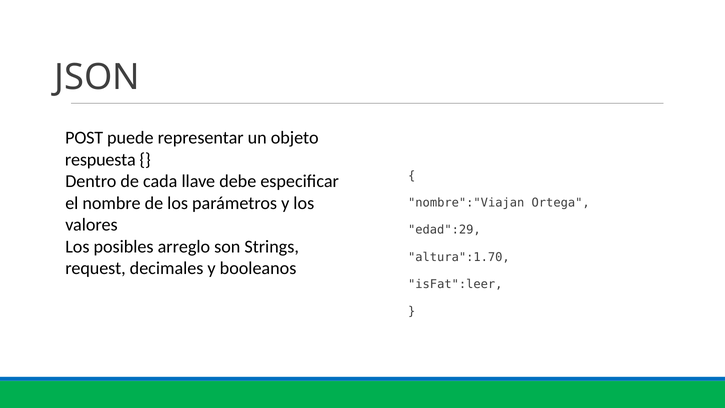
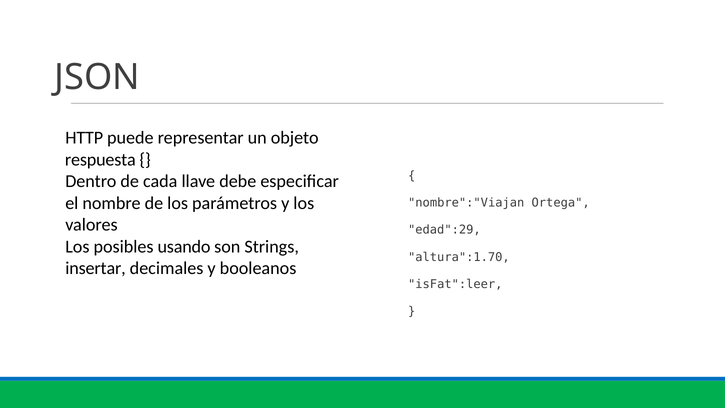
POST: POST -> HTTP
arreglo: arreglo -> usando
request: request -> insertar
